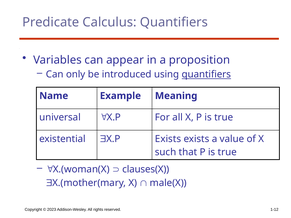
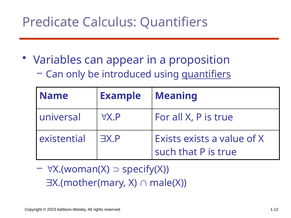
clauses(X: clauses(X -> specify(X
